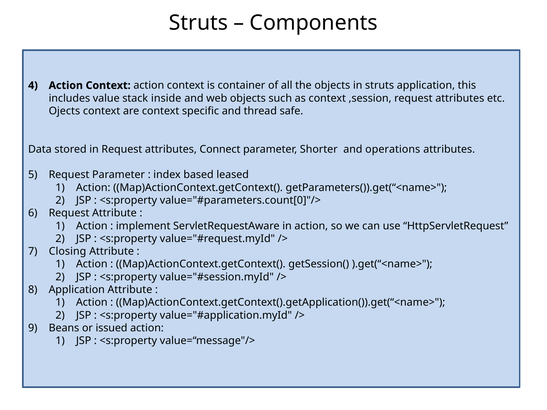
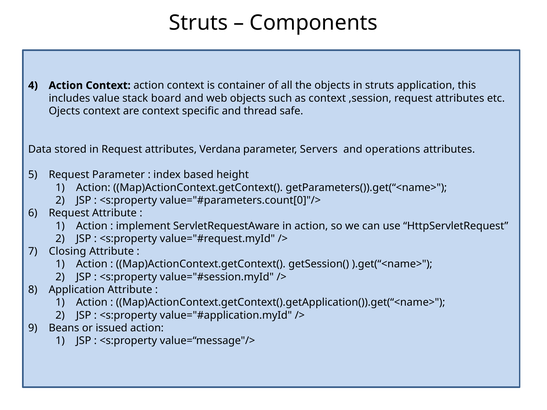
inside: inside -> board
Connect: Connect -> Verdana
Shorter: Shorter -> Servers
leased: leased -> height
